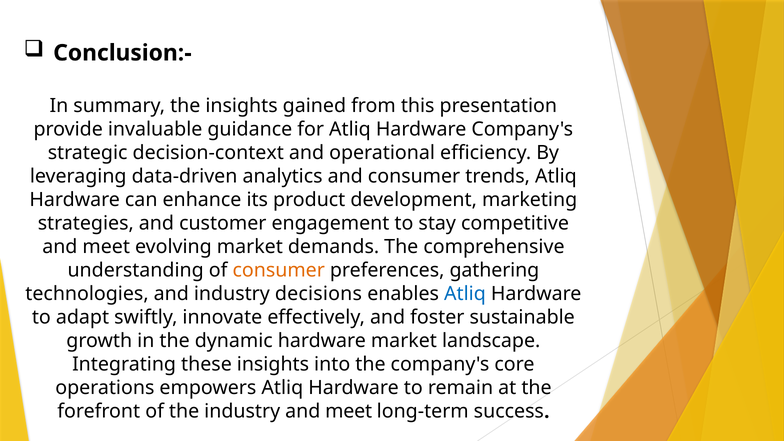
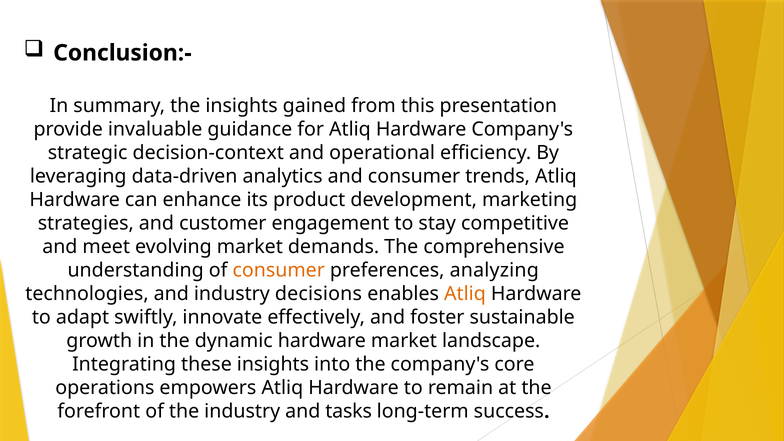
gathering: gathering -> analyzing
Atliq at (465, 294) colour: blue -> orange
industry and meet: meet -> tasks
